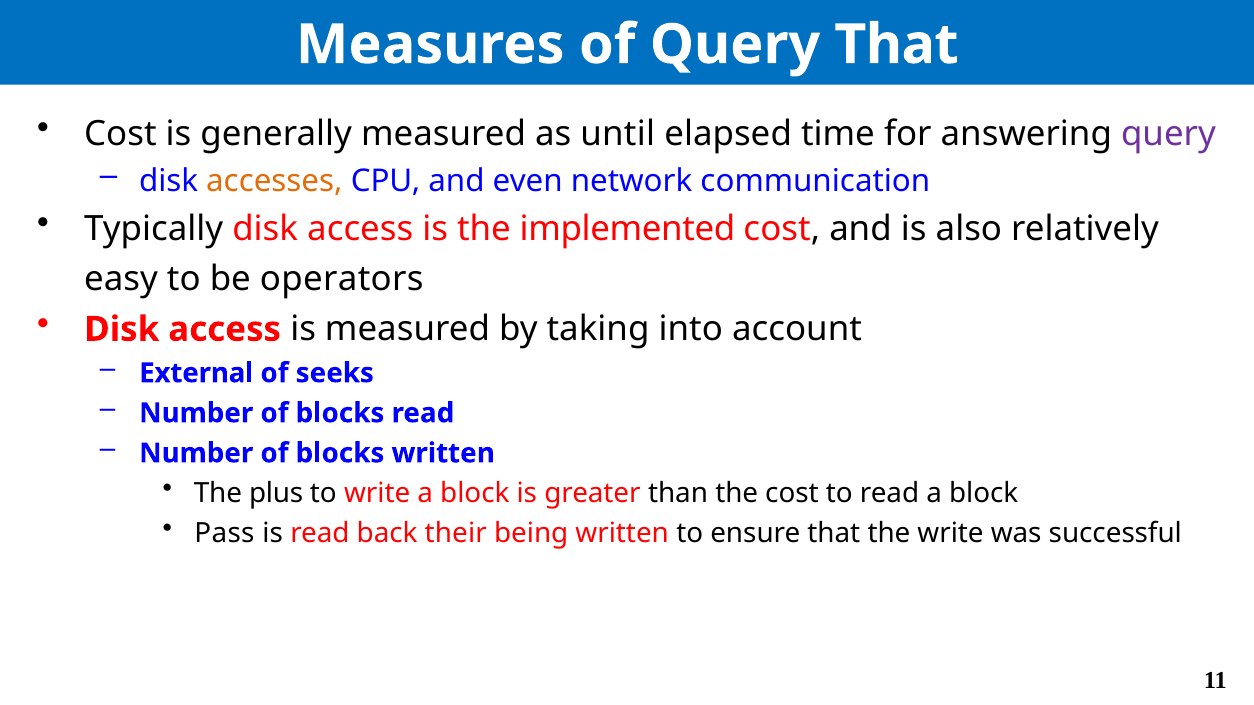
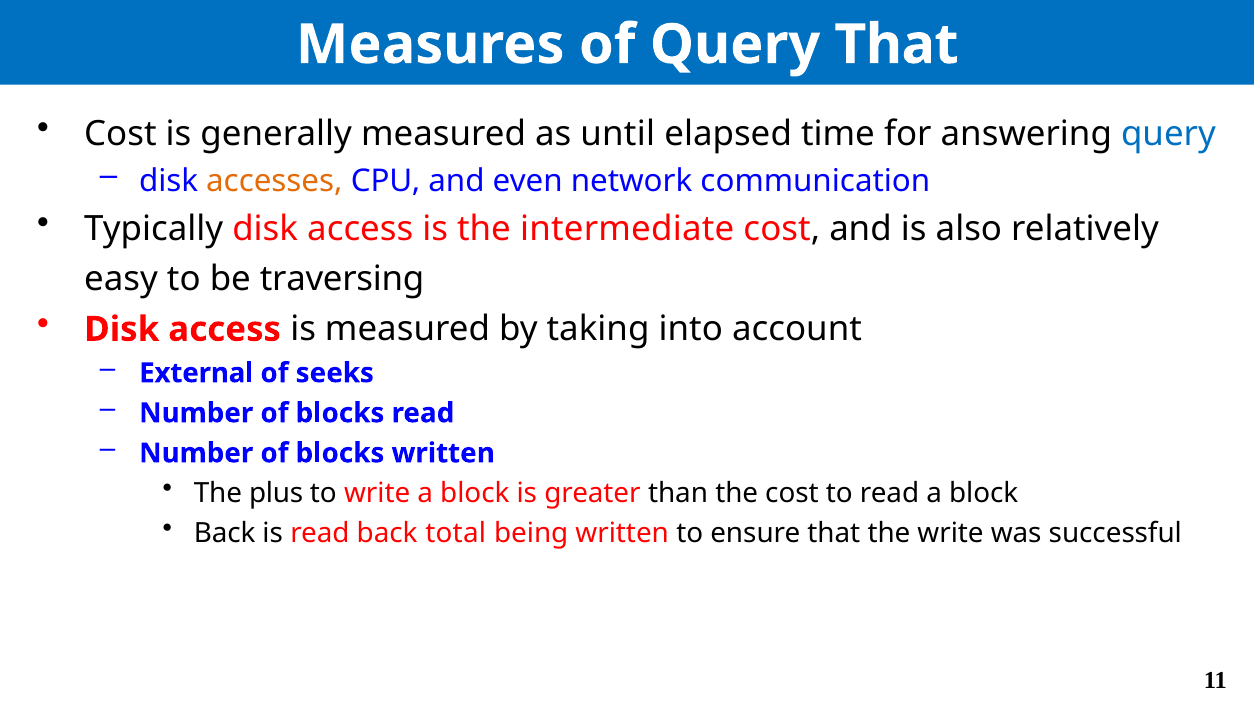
query at (1168, 134) colour: purple -> blue
implemented: implemented -> intermediate
operators: operators -> traversing
Pass at (224, 534): Pass -> Back
their: their -> total
